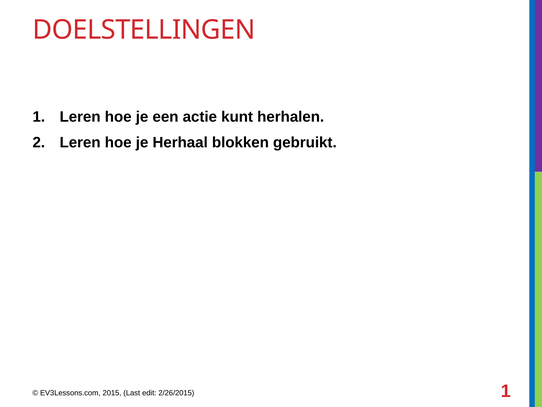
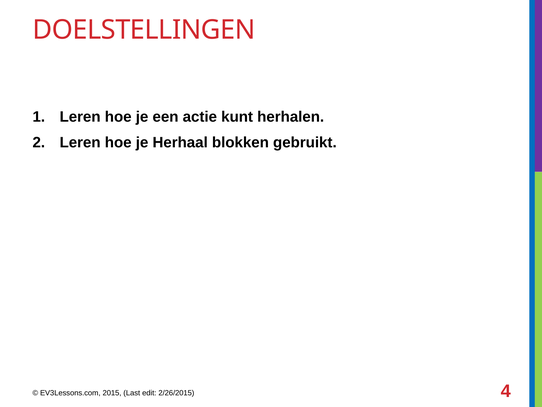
2/26/2015 1: 1 -> 4
